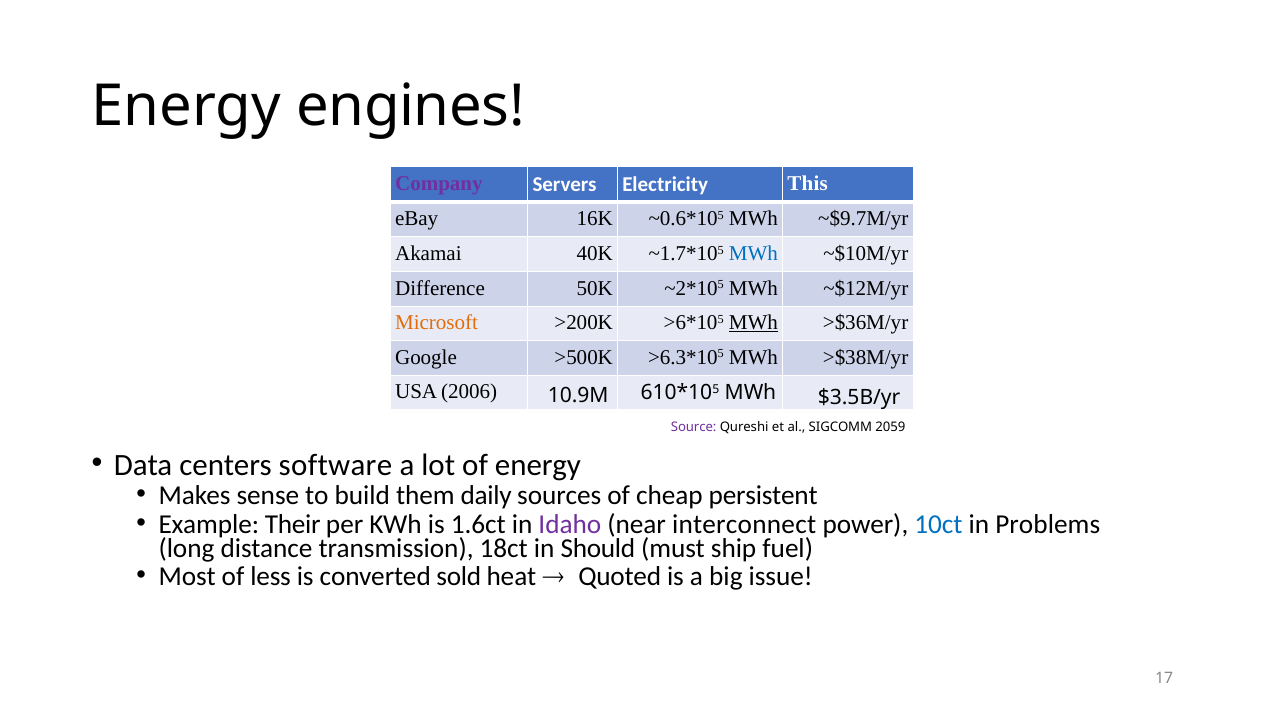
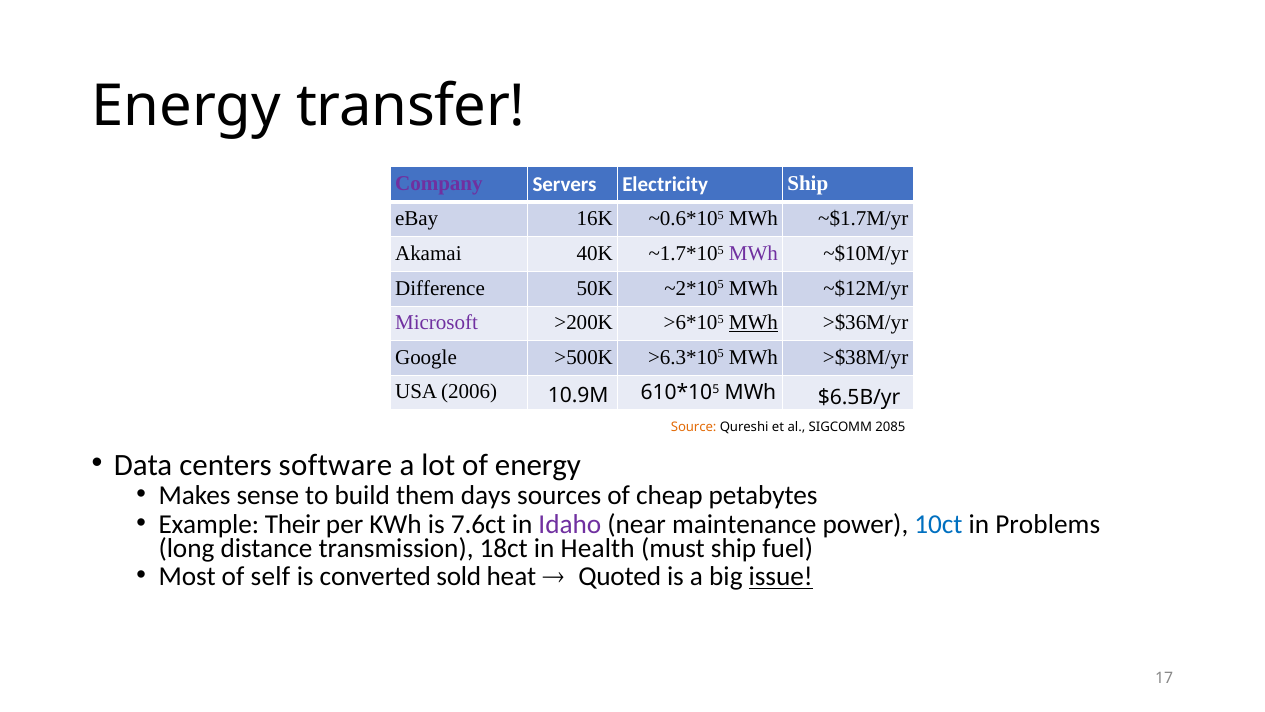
engines: engines -> transfer
Electricity This: This -> Ship
~$9.7M/yr: ~$9.7M/yr -> ~$1.7M/yr
MWh at (753, 253) colour: blue -> purple
Microsoft colour: orange -> purple
$3.5B/yr: $3.5B/yr -> $6.5B/yr
Source colour: purple -> orange
2059: 2059 -> 2085
daily: daily -> days
persistent: persistent -> petabytes
1.6ct: 1.6ct -> 7.6ct
interconnect: interconnect -> maintenance
Should: Should -> Health
less: less -> self
issue underline: none -> present
